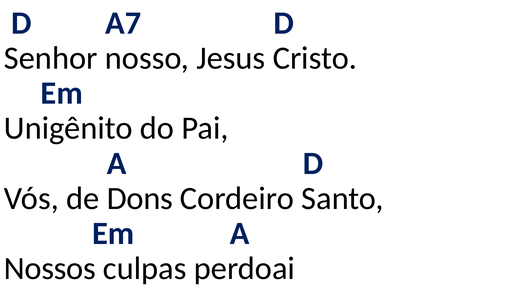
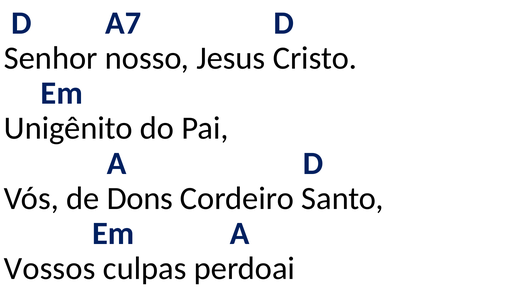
Nossos: Nossos -> Vossos
